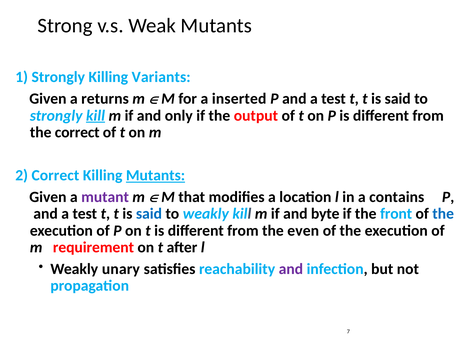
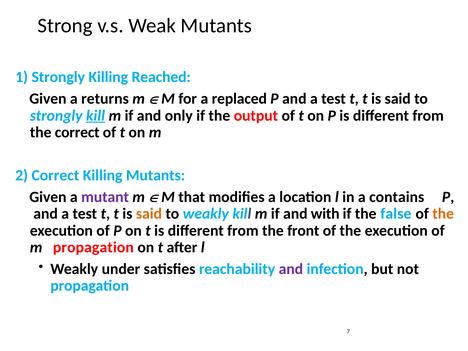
Variants: Variants -> Reached
inserted: inserted -> replaced
Mutants at (156, 175) underline: present -> none
said at (149, 214) colour: blue -> orange
byte: byte -> with
front: front -> false
the at (443, 214) colour: blue -> orange
even: even -> front
m requirement: requirement -> propagation
unary: unary -> under
